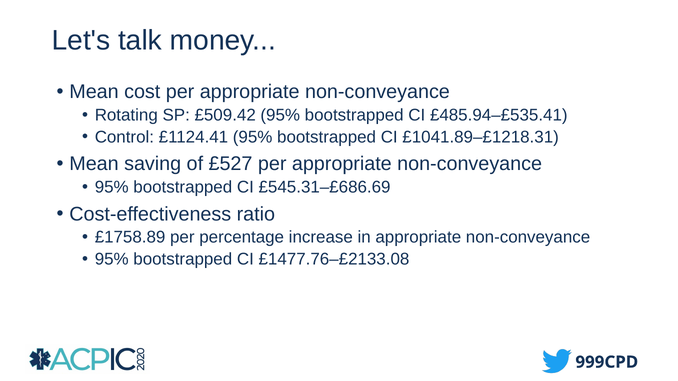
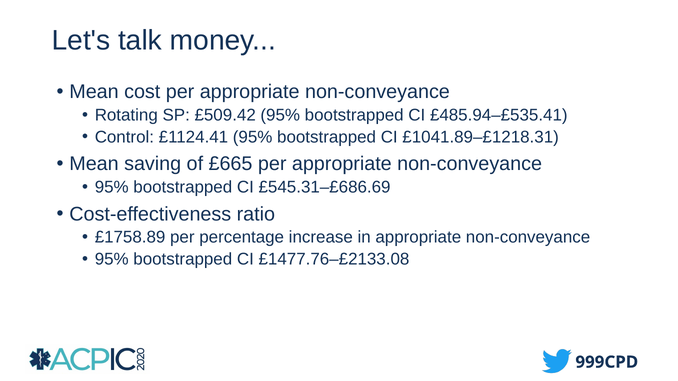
£527: £527 -> £665
